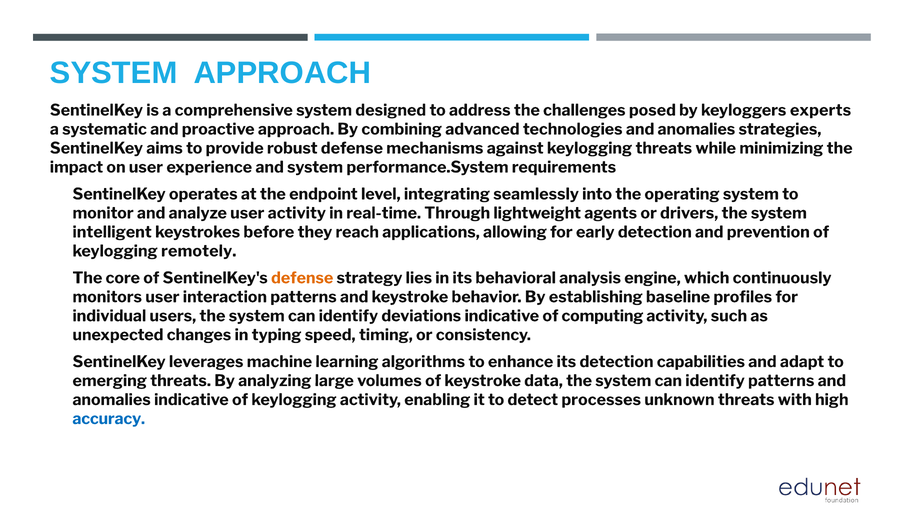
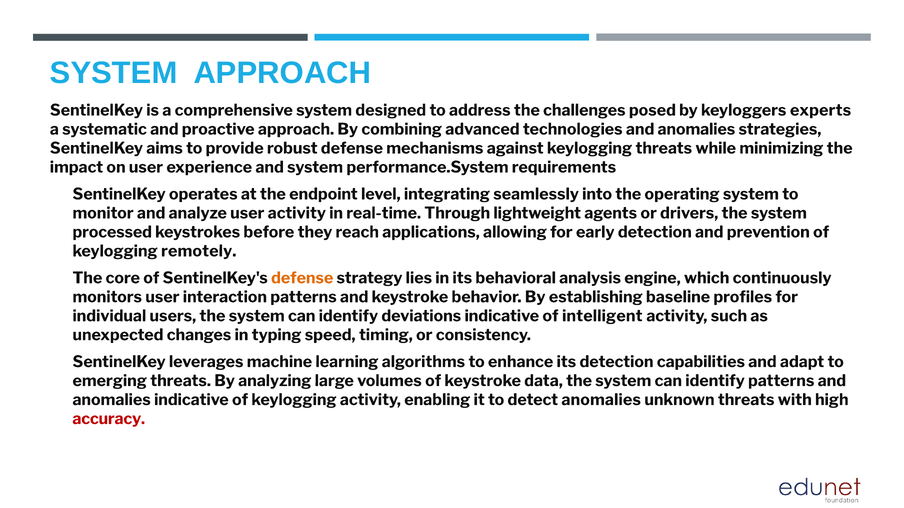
intelligent: intelligent -> processed
computing: computing -> intelligent
detect processes: processes -> anomalies
accuracy colour: blue -> red
